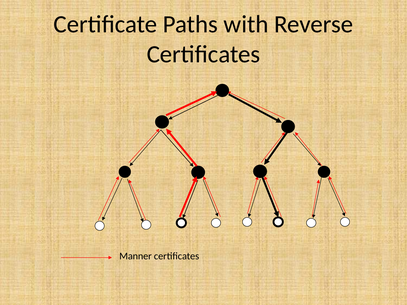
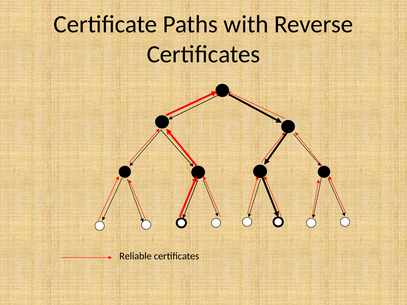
Manner: Manner -> Reliable
